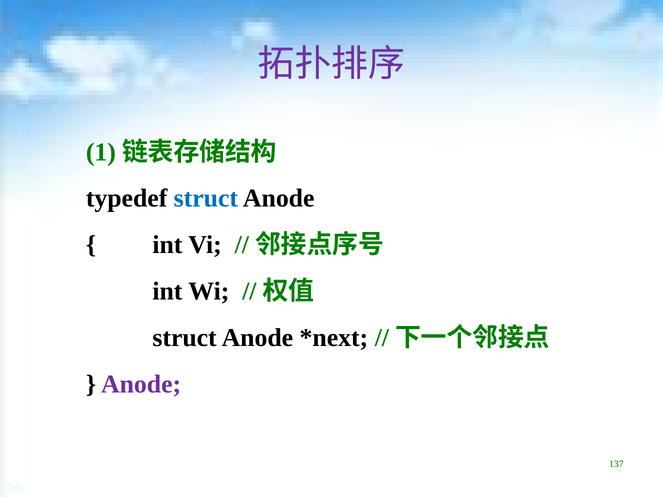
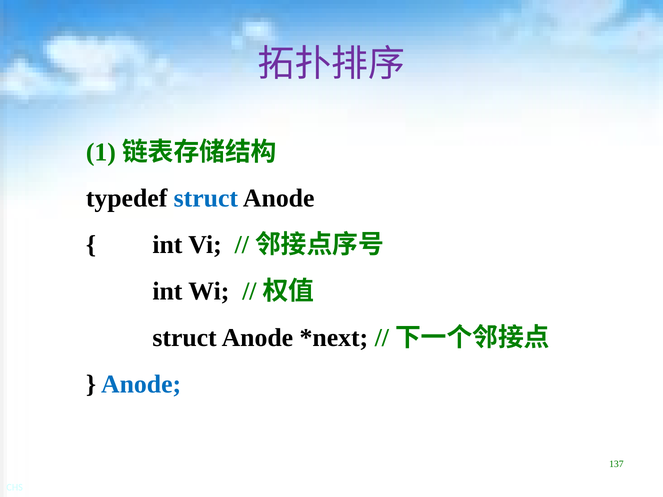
Anode at (141, 384) colour: purple -> blue
